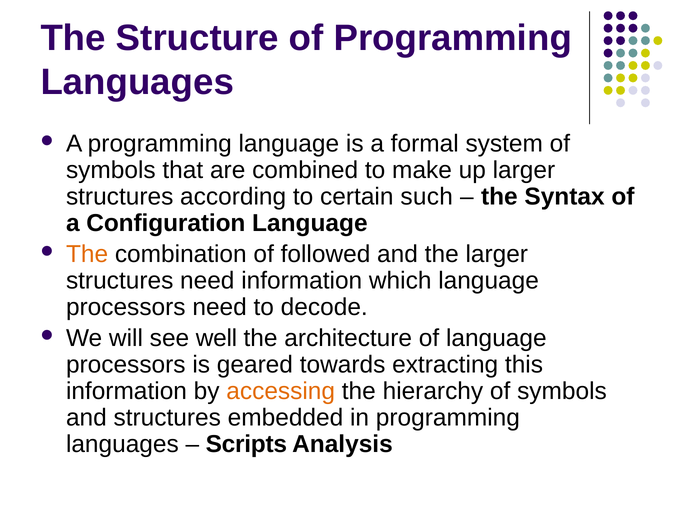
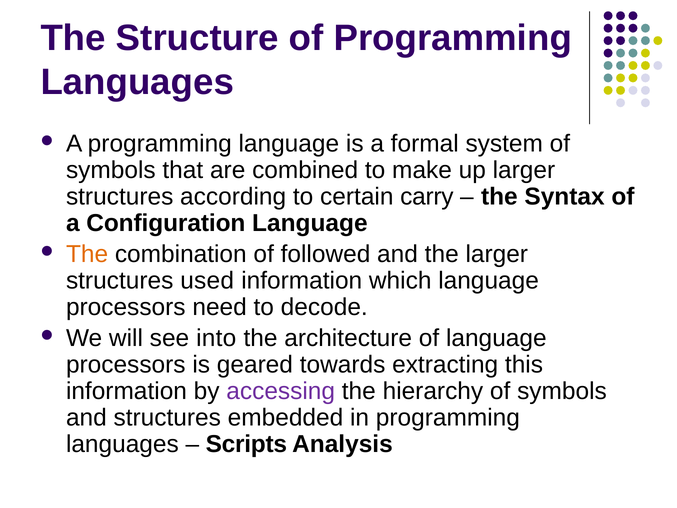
such: such -> carry
structures need: need -> used
well: well -> into
accessing colour: orange -> purple
